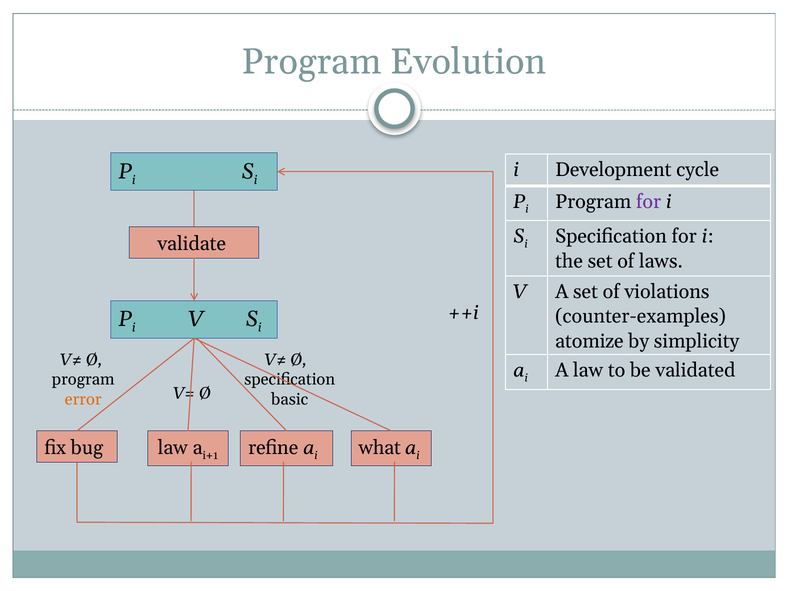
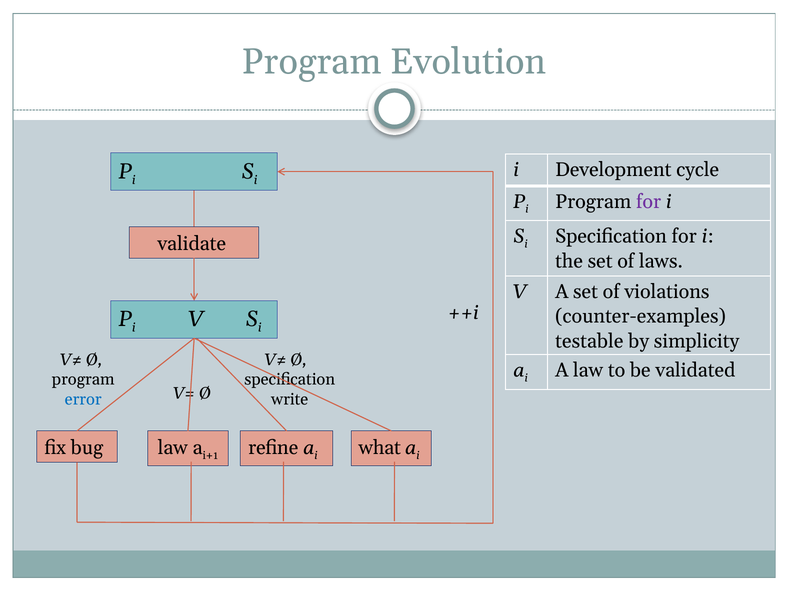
atomize: atomize -> testable
error colour: orange -> blue
basic: basic -> write
